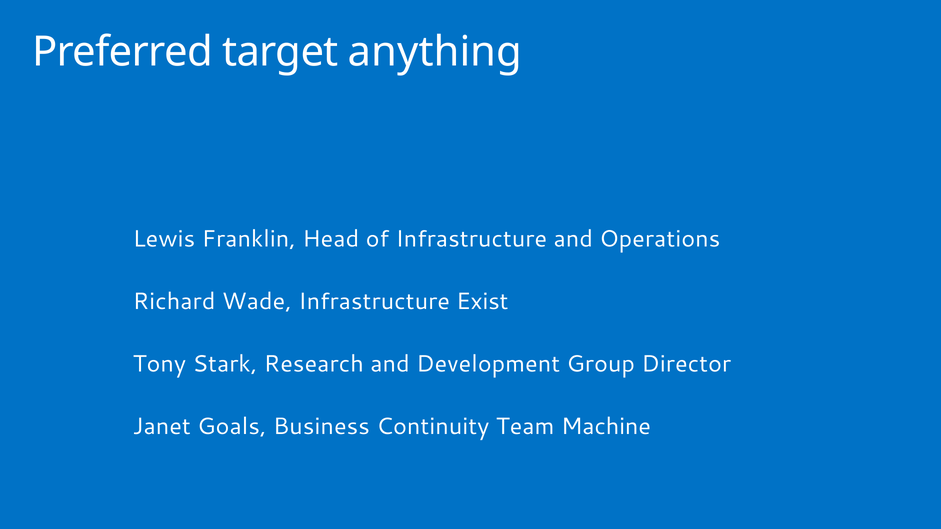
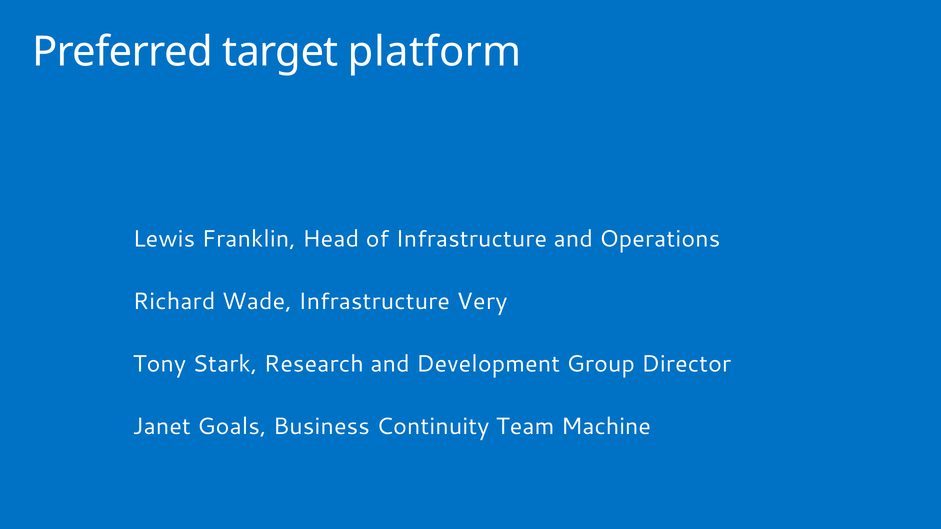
anything: anything -> platform
Exist: Exist -> Very
